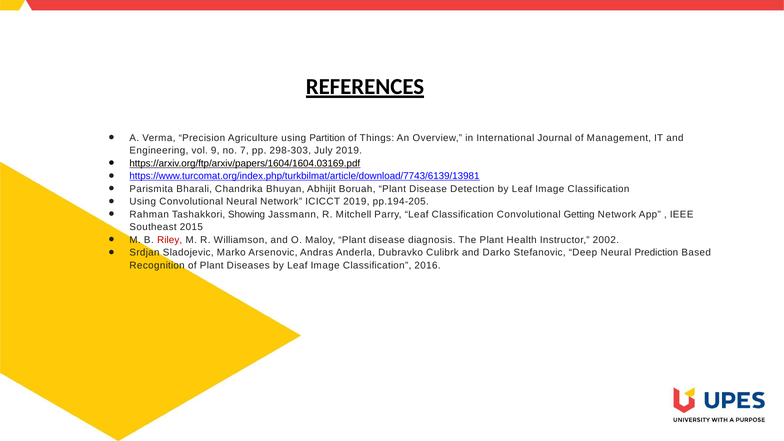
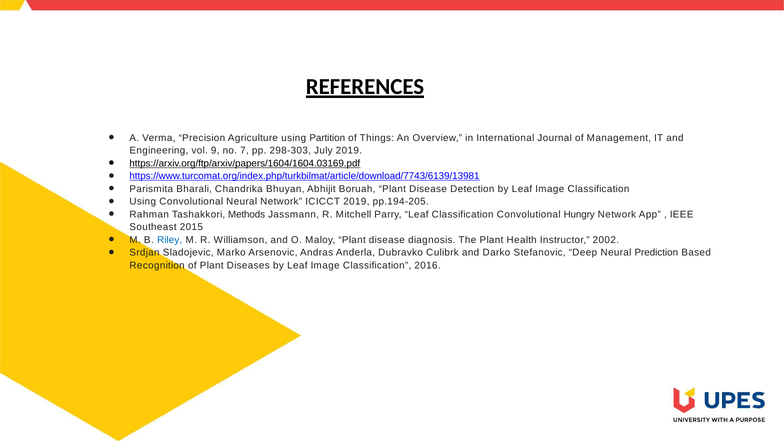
Showing: Showing -> Methods
Getting: Getting -> Hungry
Riley colour: red -> blue
